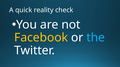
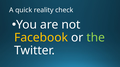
the colour: light blue -> light green
